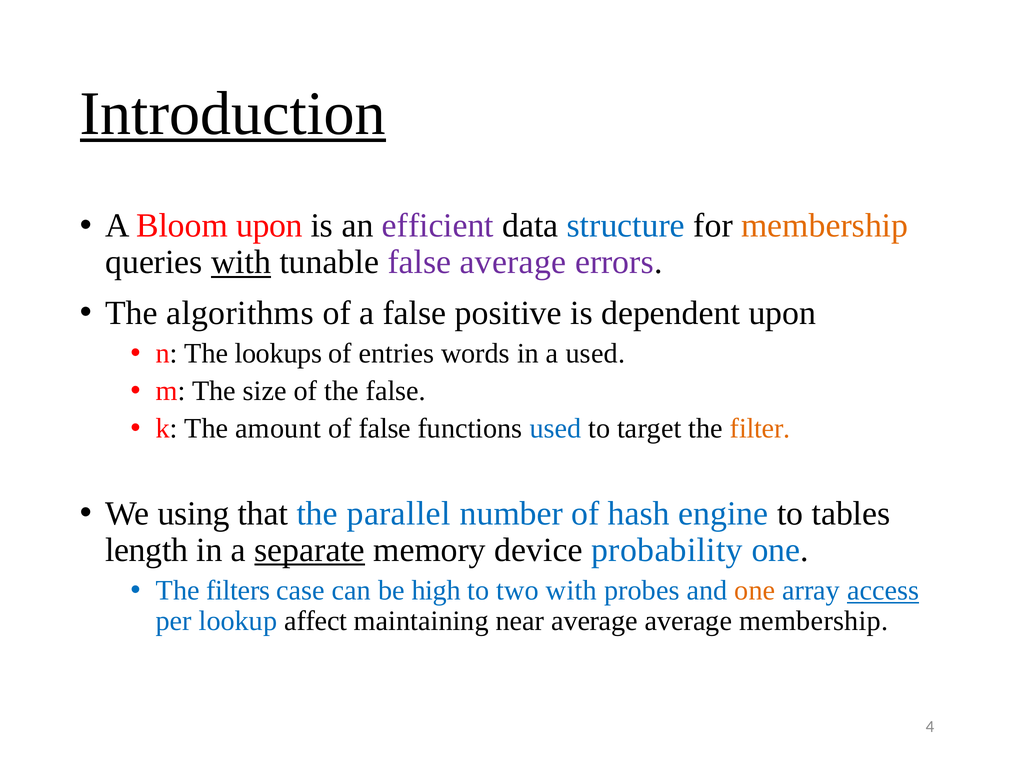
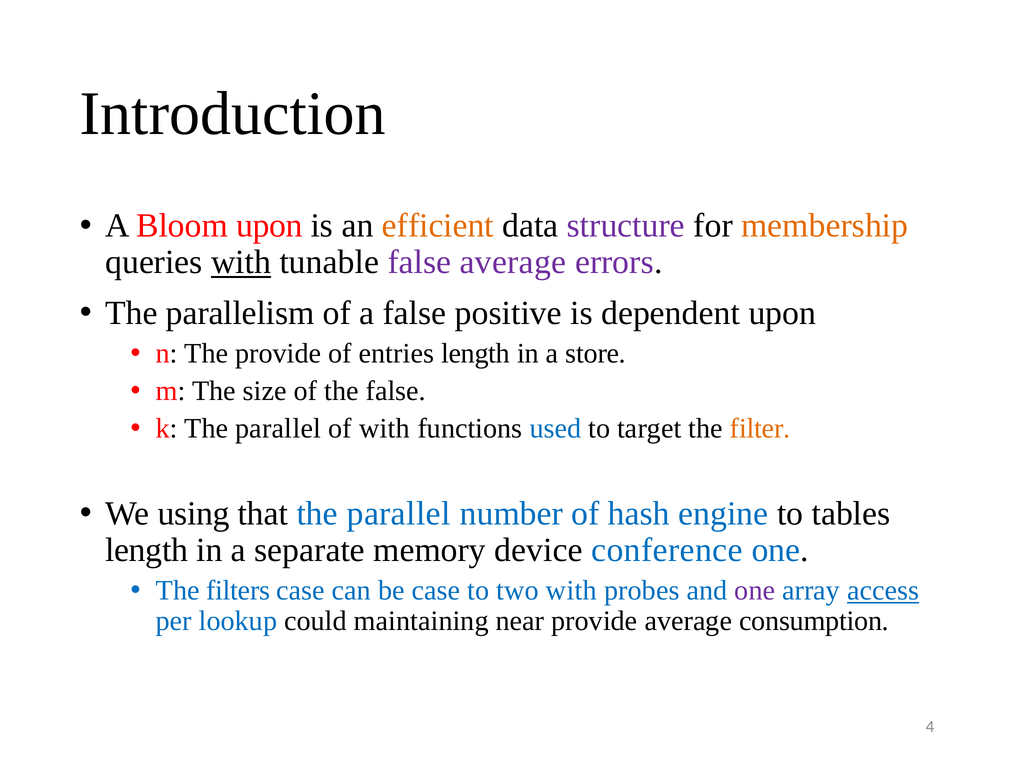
Introduction underline: present -> none
efficient colour: purple -> orange
structure colour: blue -> purple
algorithms: algorithms -> parallelism
The lookups: lookups -> provide
entries words: words -> length
a used: used -> store
k The amount: amount -> parallel
of false: false -> with
separate underline: present -> none
probability: probability -> conference
be high: high -> case
one at (755, 590) colour: orange -> purple
affect: affect -> could
near average: average -> provide
average membership: membership -> consumption
